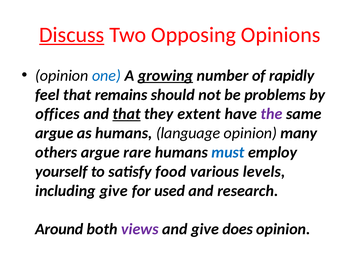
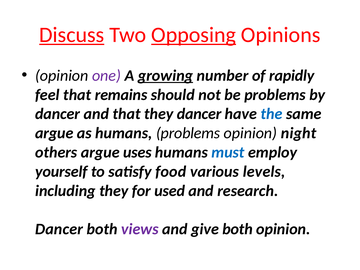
Opposing underline: none -> present
one colour: blue -> purple
offices at (57, 114): offices -> dancer
that at (127, 114) underline: present -> none
they extent: extent -> dancer
the colour: purple -> blue
humans language: language -> problems
many: many -> night
rare: rare -> uses
including give: give -> they
Around at (59, 229): Around -> Dancer
give does: does -> both
